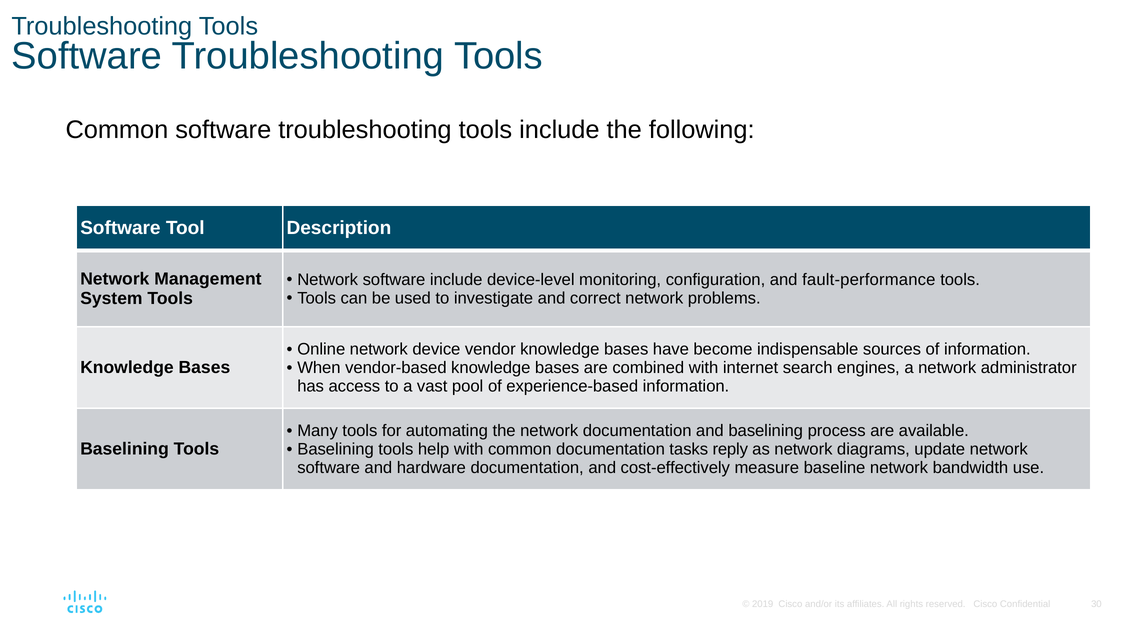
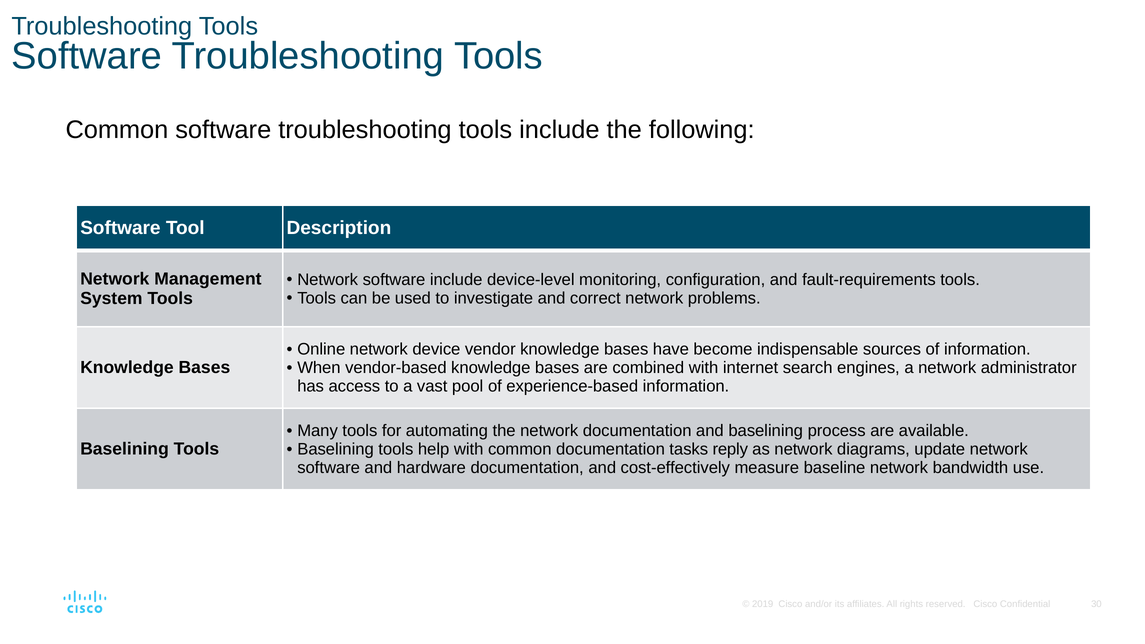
fault-performance: fault-performance -> fault-requirements
